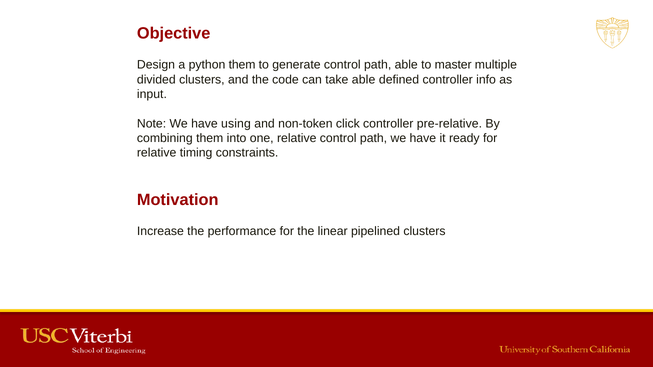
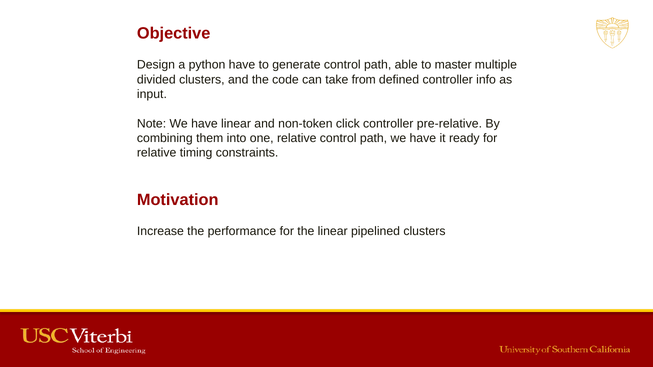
python them: them -> have
take able: able -> from
have using: using -> linear
